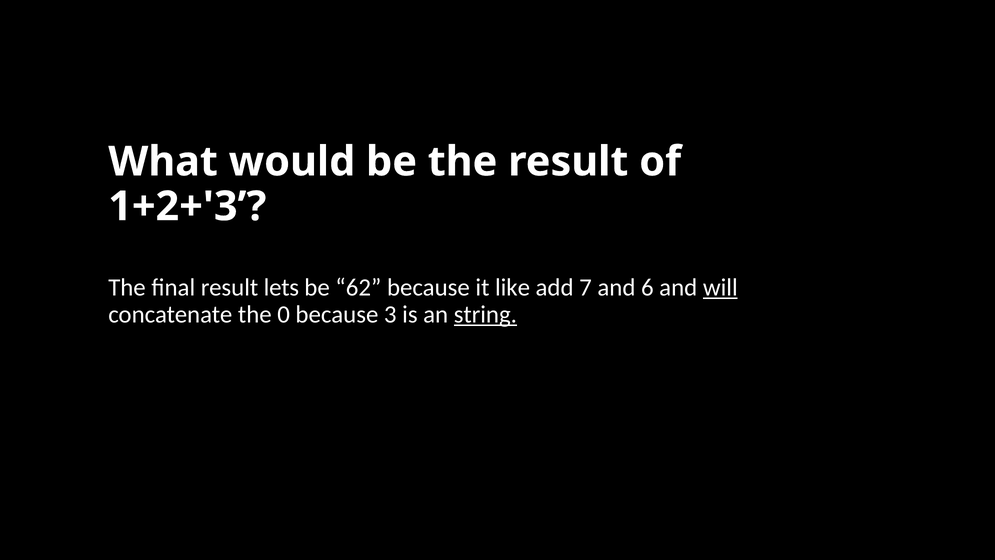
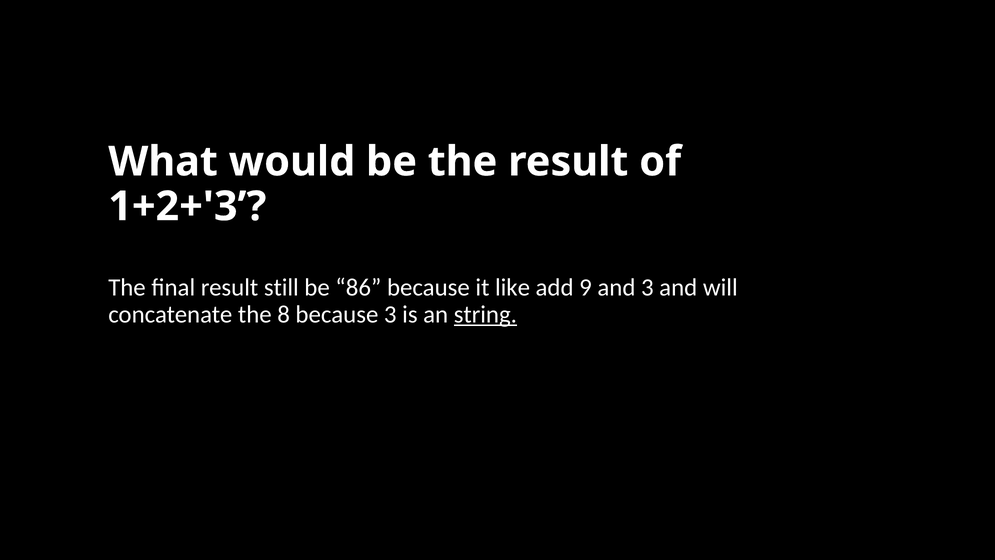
lets: lets -> still
62: 62 -> 86
7: 7 -> 9
and 6: 6 -> 3
will underline: present -> none
0: 0 -> 8
